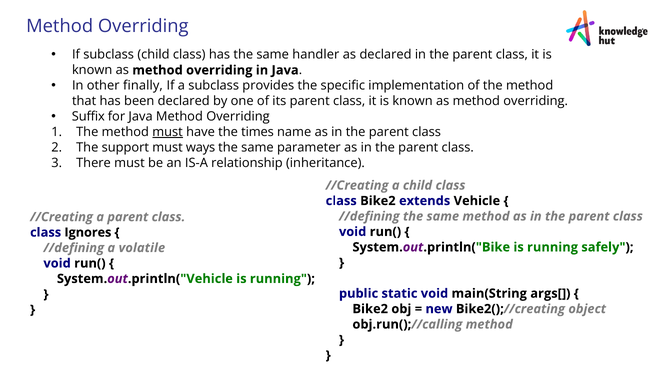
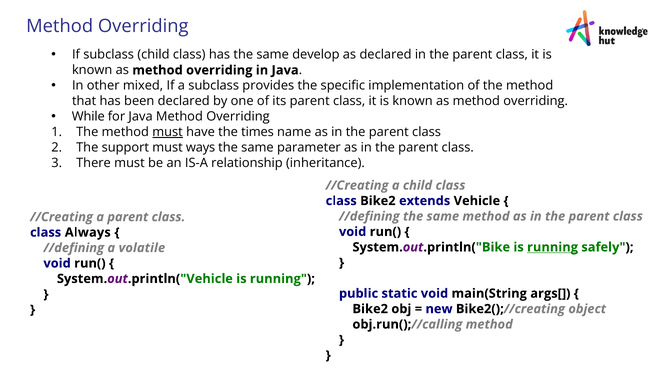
handler: handler -> develop
finally: finally -> mixed
Suffix: Suffix -> While
Ignores: Ignores -> Always
running at (553, 247) underline: none -> present
